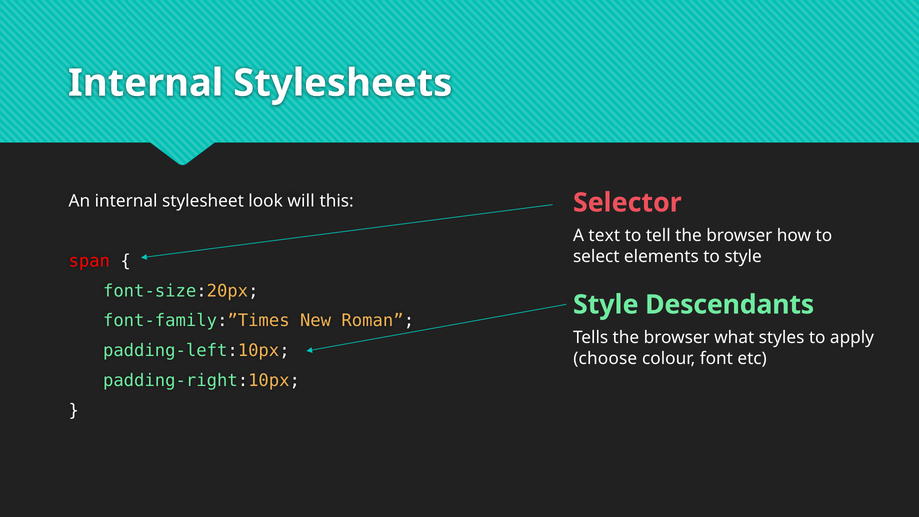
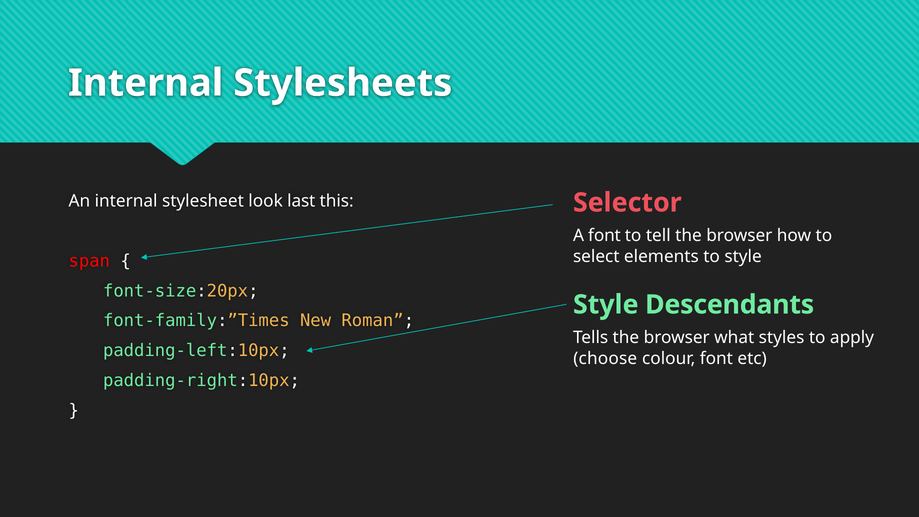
will: will -> last
A text: text -> font
